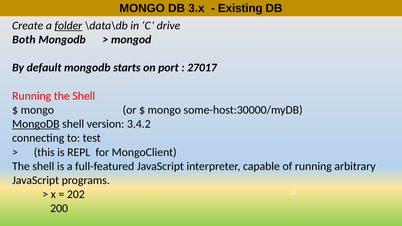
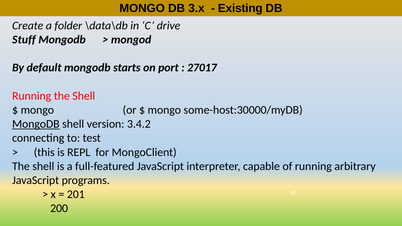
folder underline: present -> none
Both: Both -> Stuff
202: 202 -> 201
